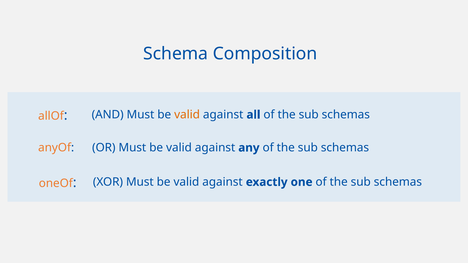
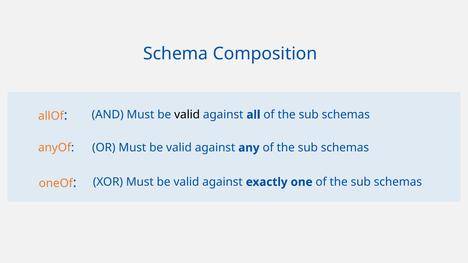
valid at (187, 115) colour: orange -> black
